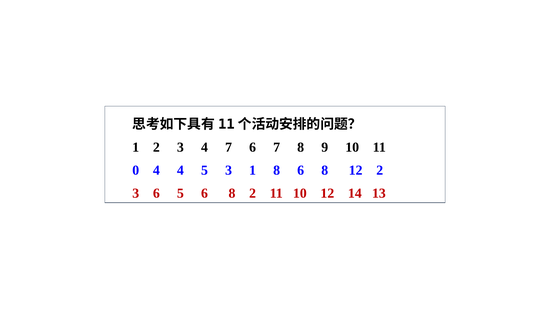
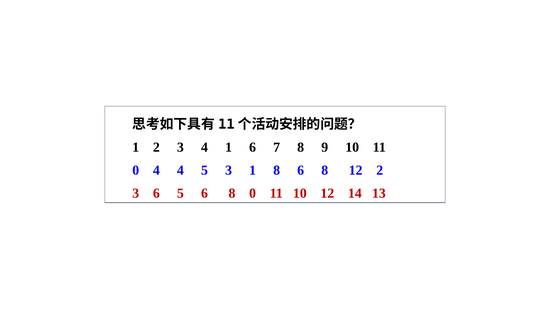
4 7: 7 -> 1
8 2: 2 -> 0
